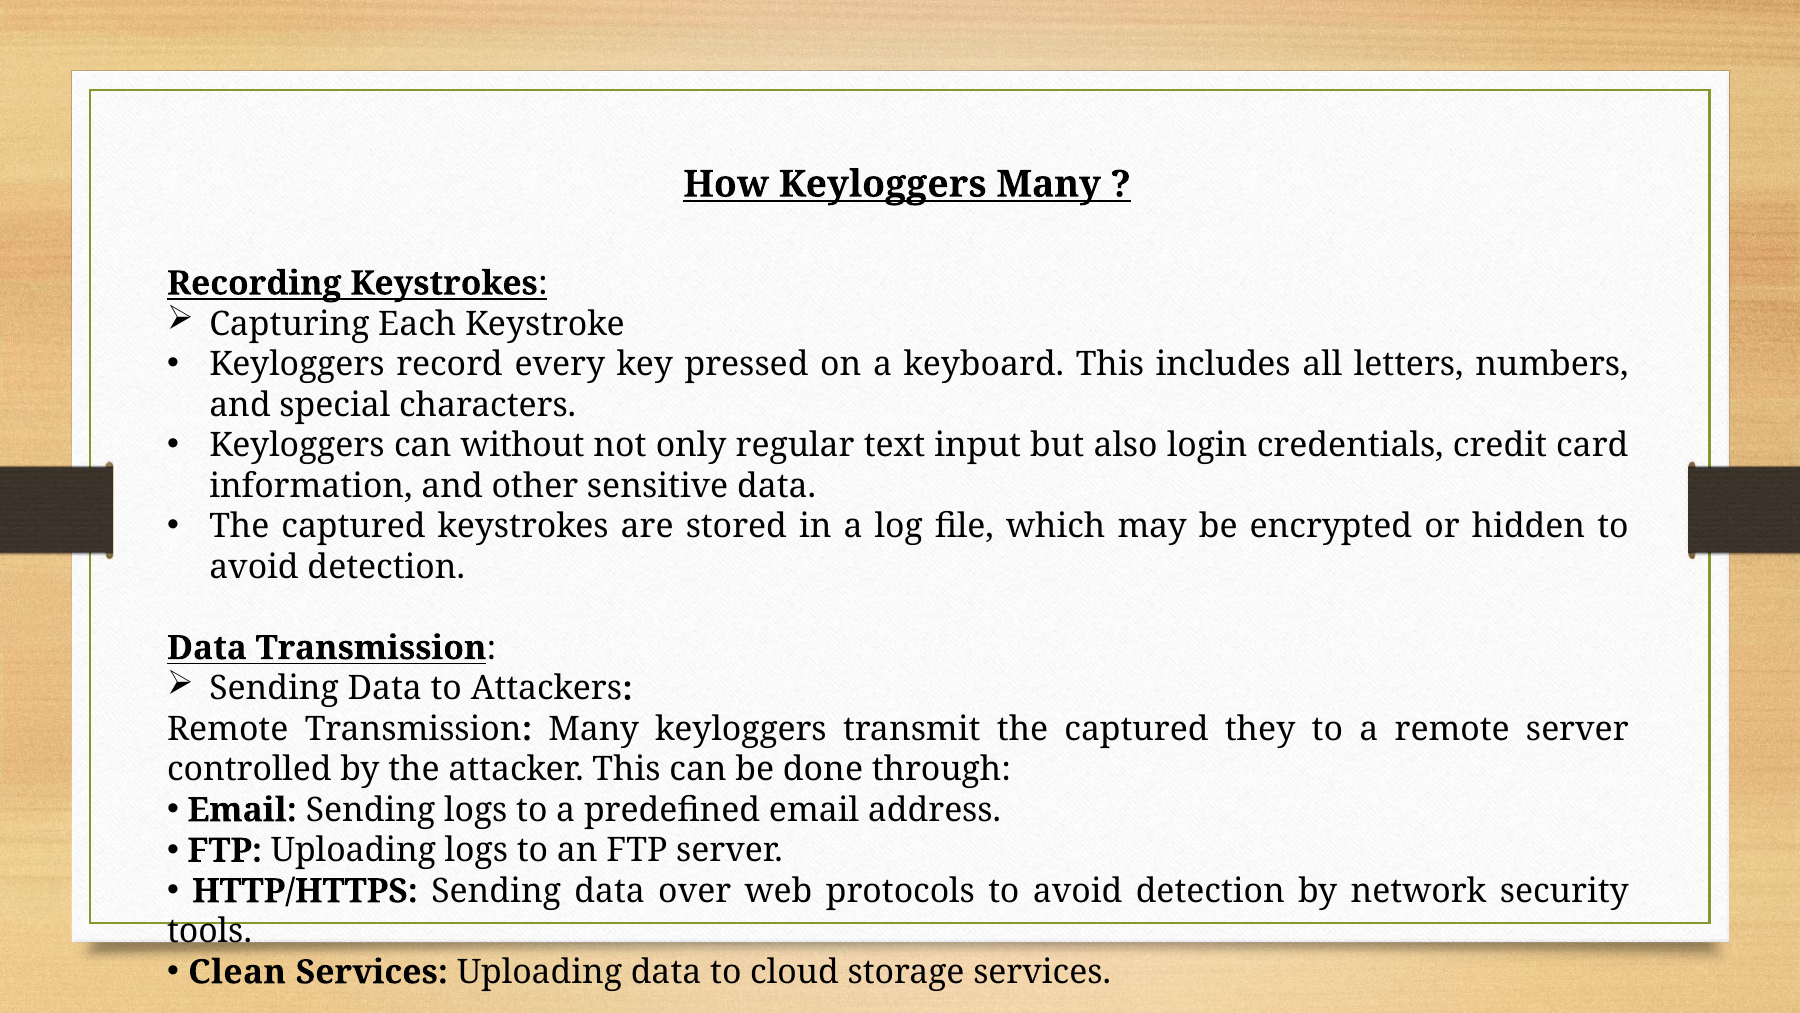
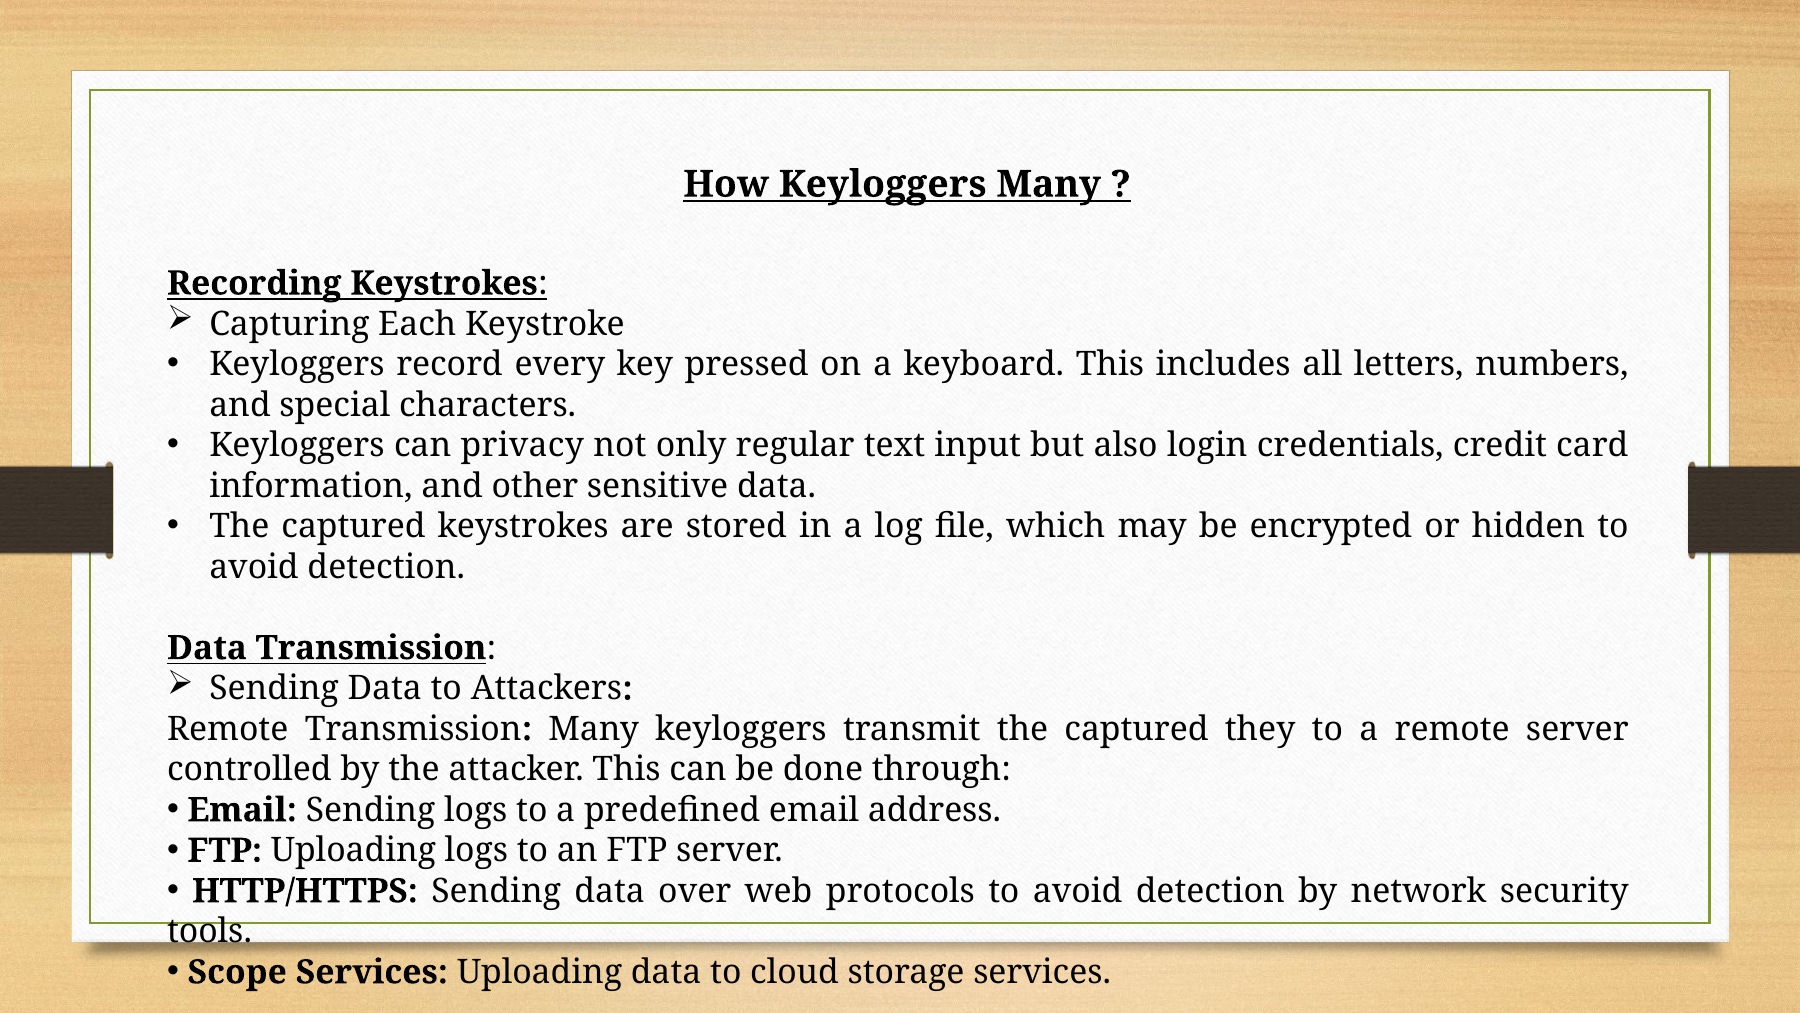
without: without -> privacy
Clean: Clean -> Scope
